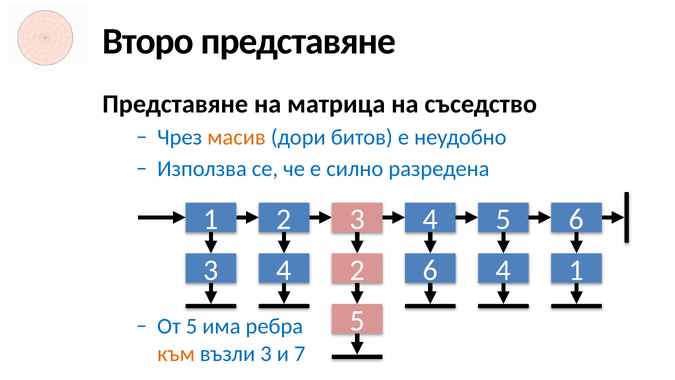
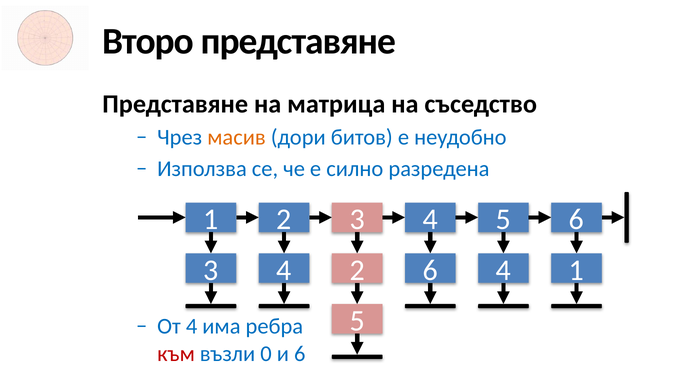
От 5: 5 -> 4
към colour: orange -> red
възли 3: 3 -> 0
и 7: 7 -> 6
